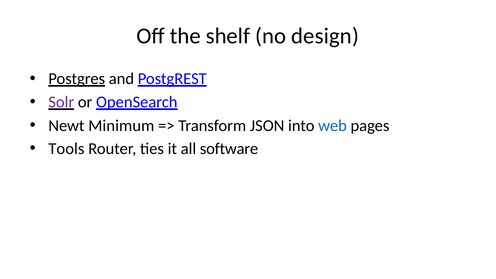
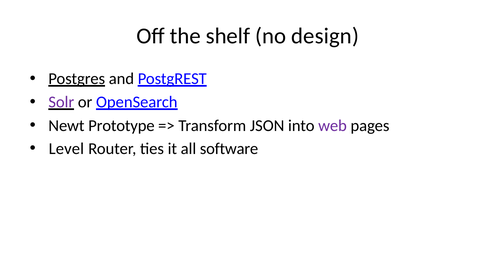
Minimum: Minimum -> Prototype
web colour: blue -> purple
Tools: Tools -> Level
